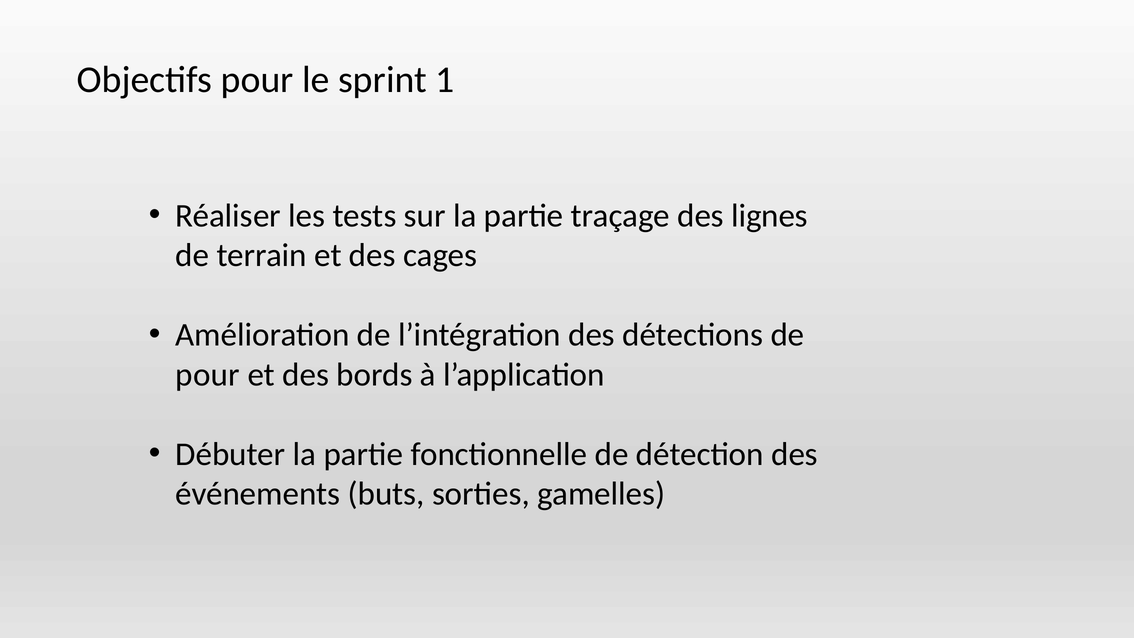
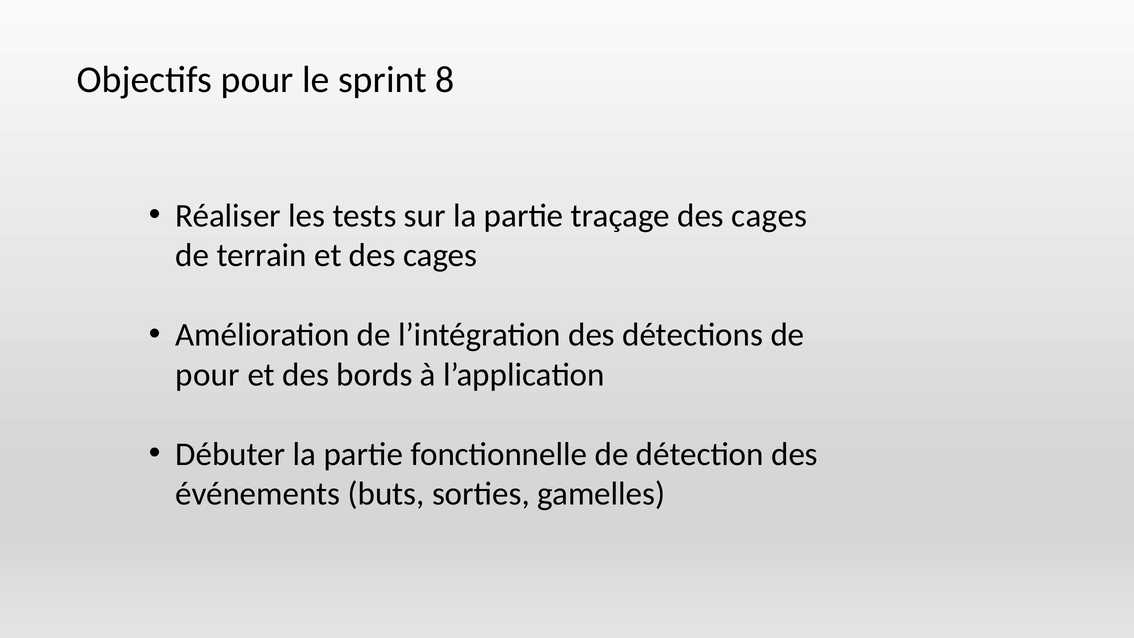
1: 1 -> 8
traçage des lignes: lignes -> cages
